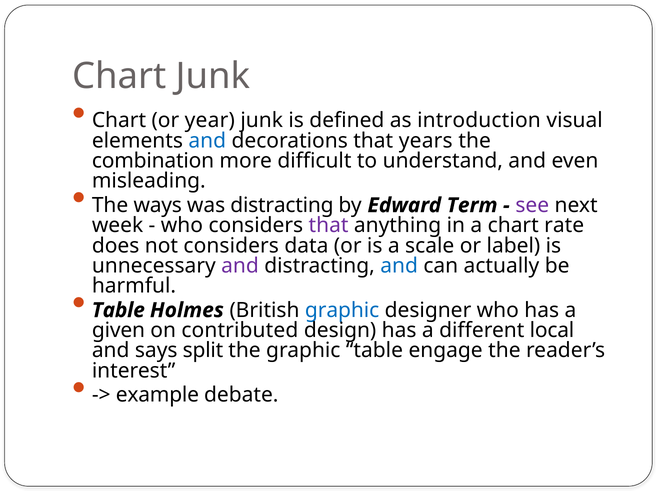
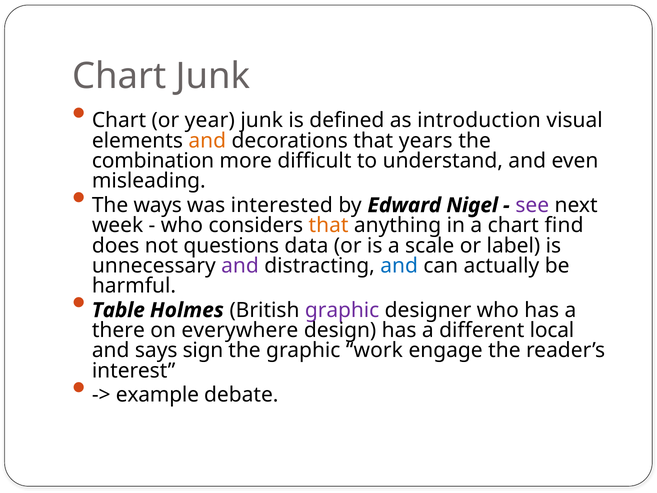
and at (207, 141) colour: blue -> orange
was distracting: distracting -> interested
Term: Term -> Nigel
that at (329, 225) colour: purple -> orange
rate: rate -> find
not considers: considers -> questions
graphic at (342, 310) colour: blue -> purple
given: given -> there
contributed: contributed -> everywhere
split: split -> sign
graphic table: table -> work
